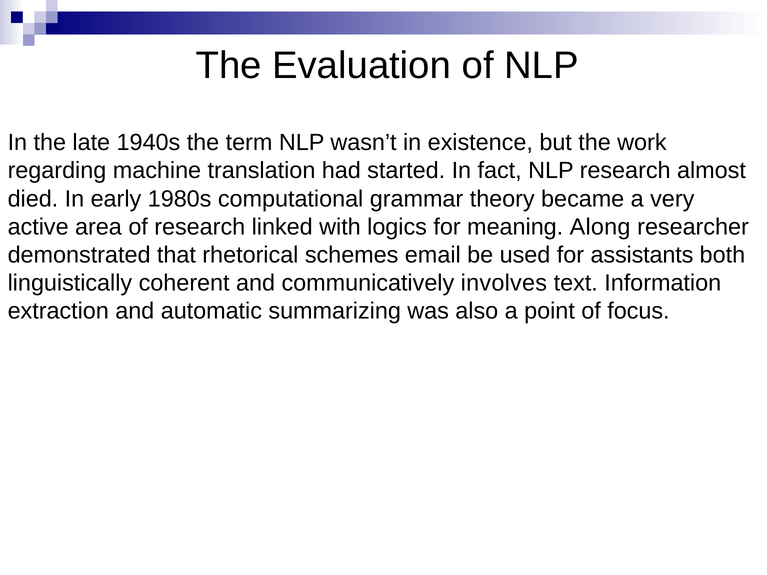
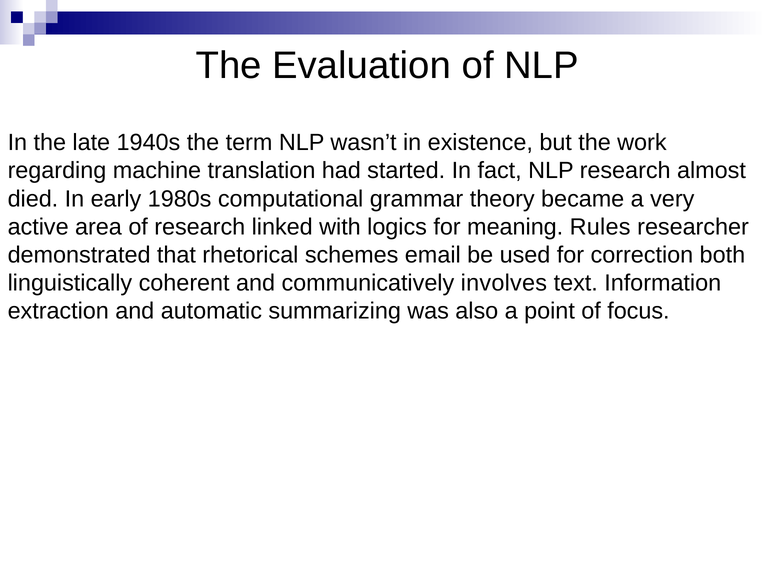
Along: Along -> Rules
assistants: assistants -> correction
